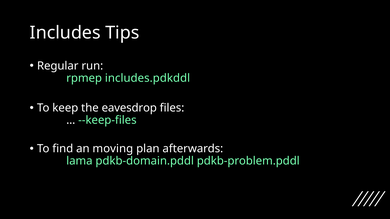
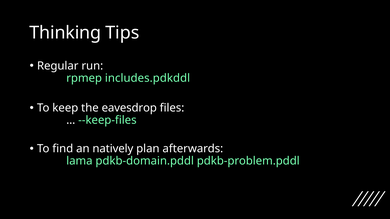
Includes: Includes -> Thinking
moving: moving -> natively
